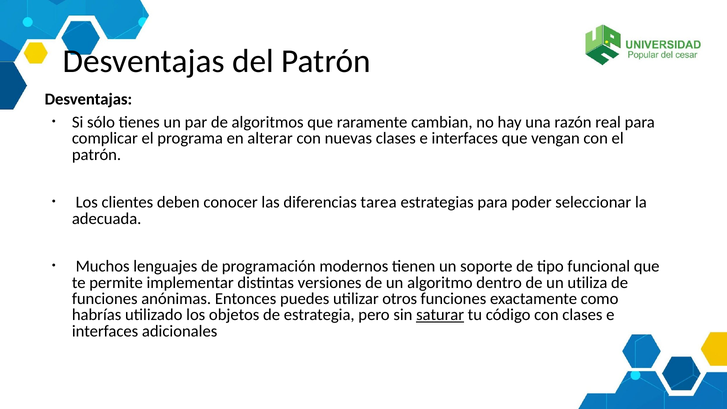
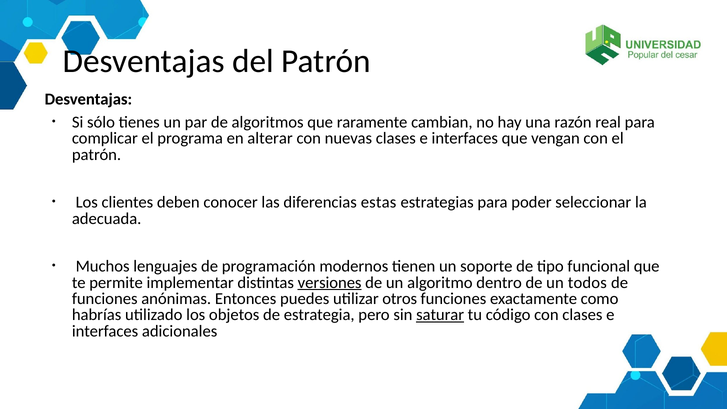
tarea: tarea -> estas
versiones underline: none -> present
utiliza: utiliza -> todos
